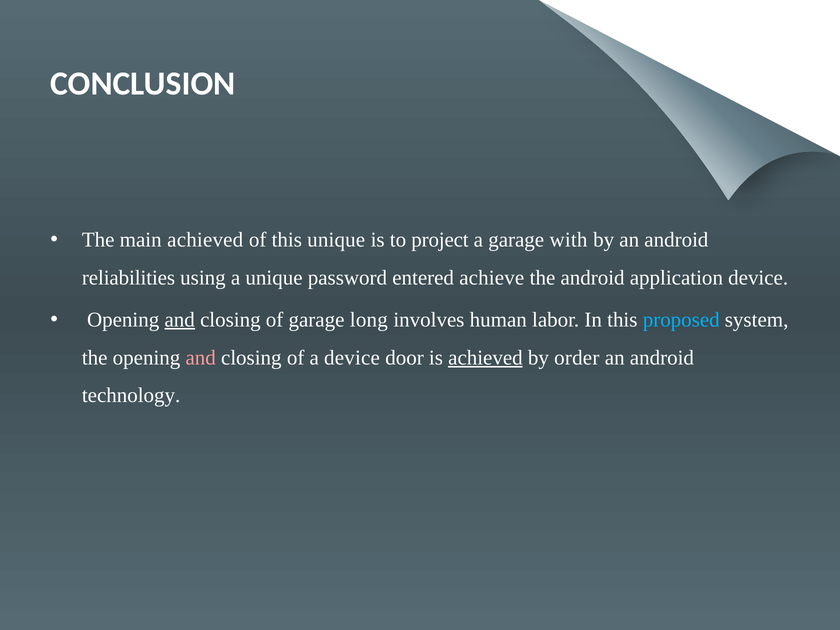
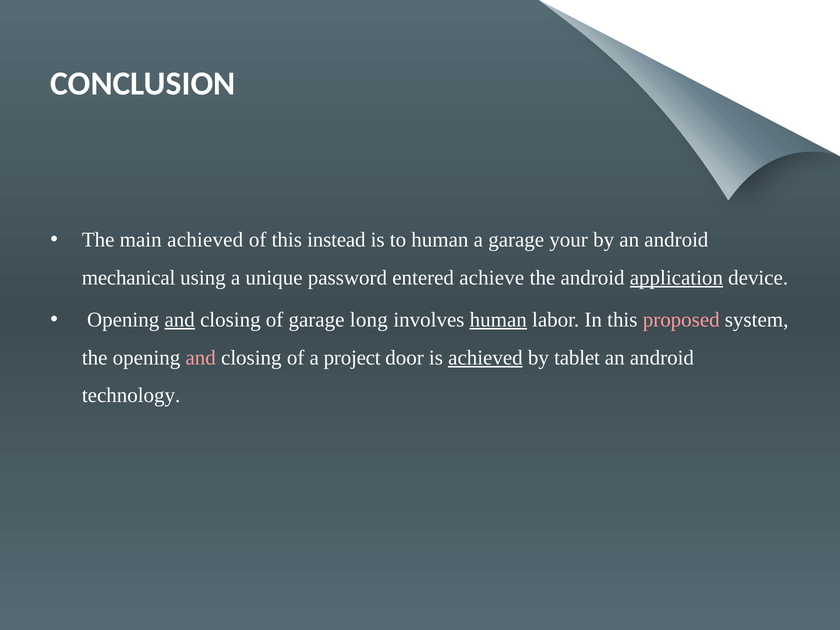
this unique: unique -> instead
to project: project -> human
with: with -> your
reliabilities: reliabilities -> mechanical
application underline: none -> present
human at (498, 320) underline: none -> present
proposed colour: light blue -> pink
a device: device -> project
order: order -> tablet
